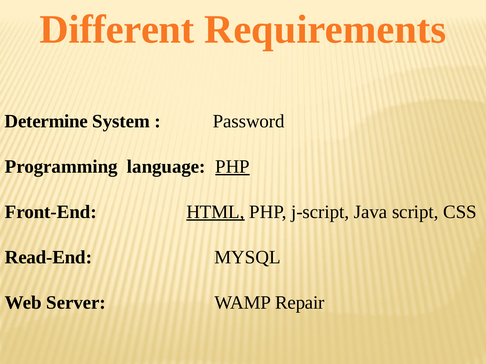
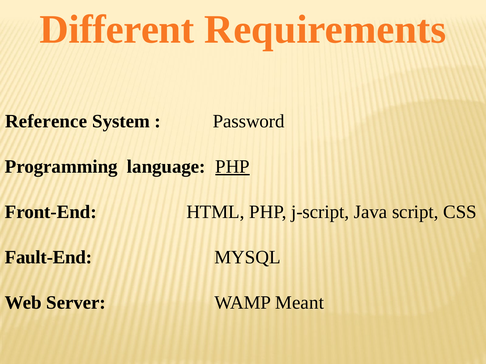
Determine: Determine -> Reference
HTML underline: present -> none
Read-End: Read-End -> Fault-End
Repair: Repair -> Meant
